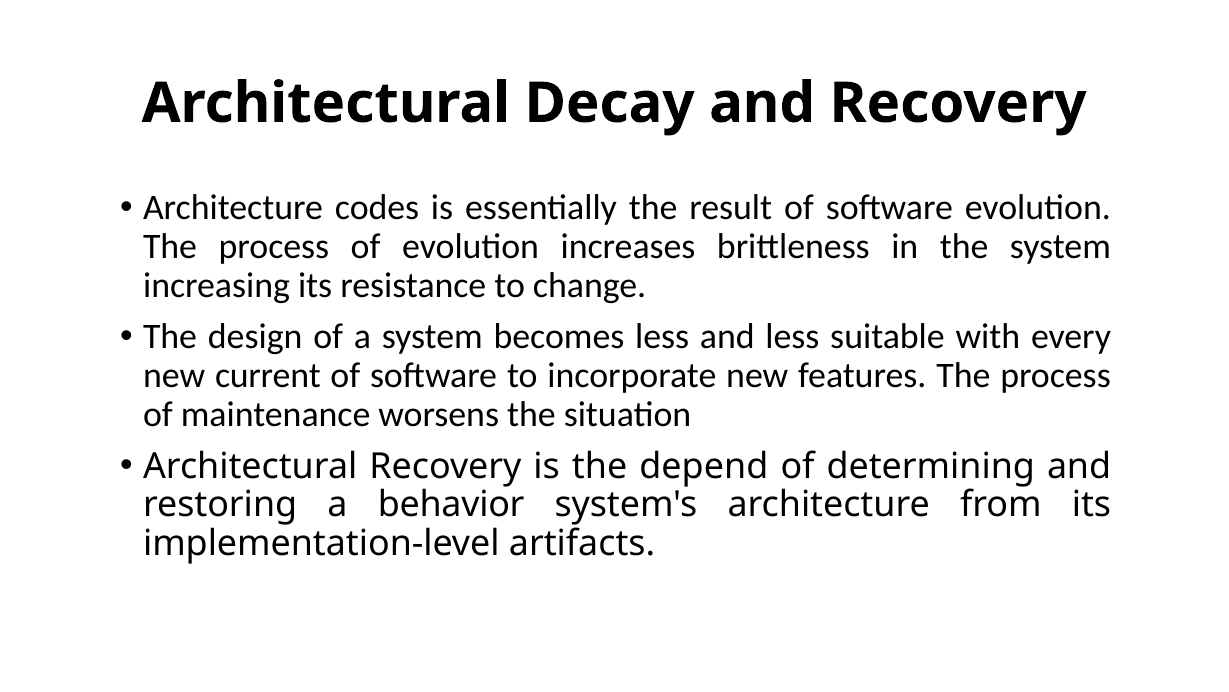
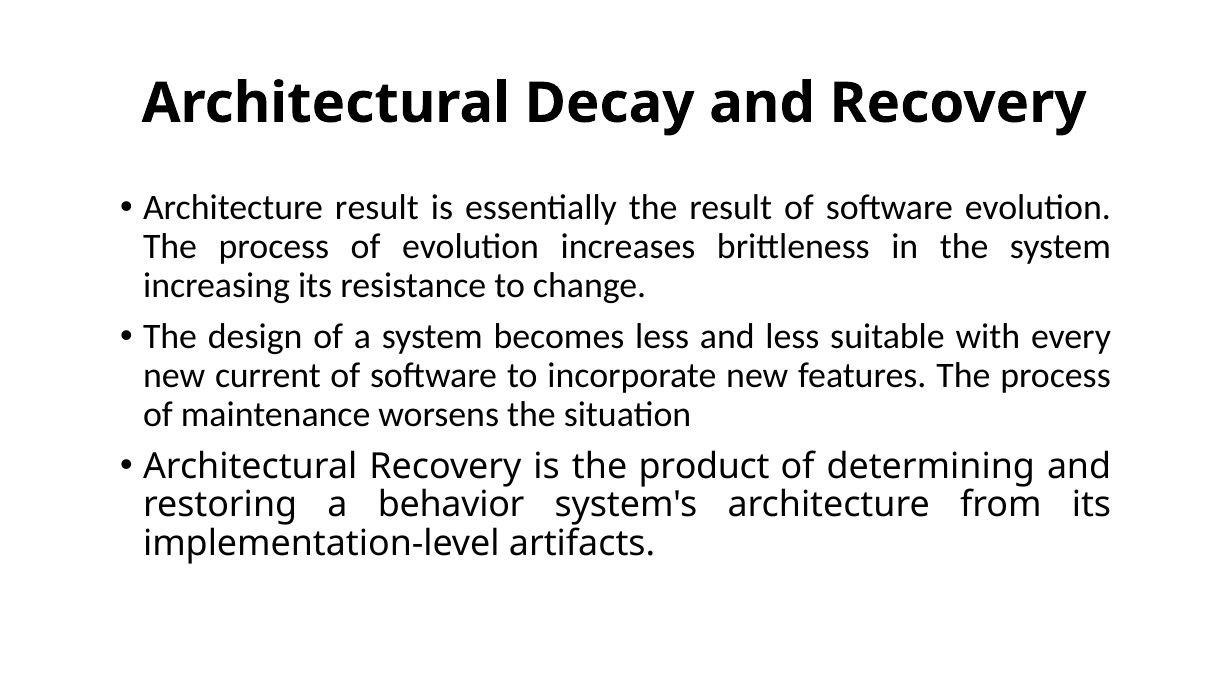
Architecture codes: codes -> result
depend: depend -> product
